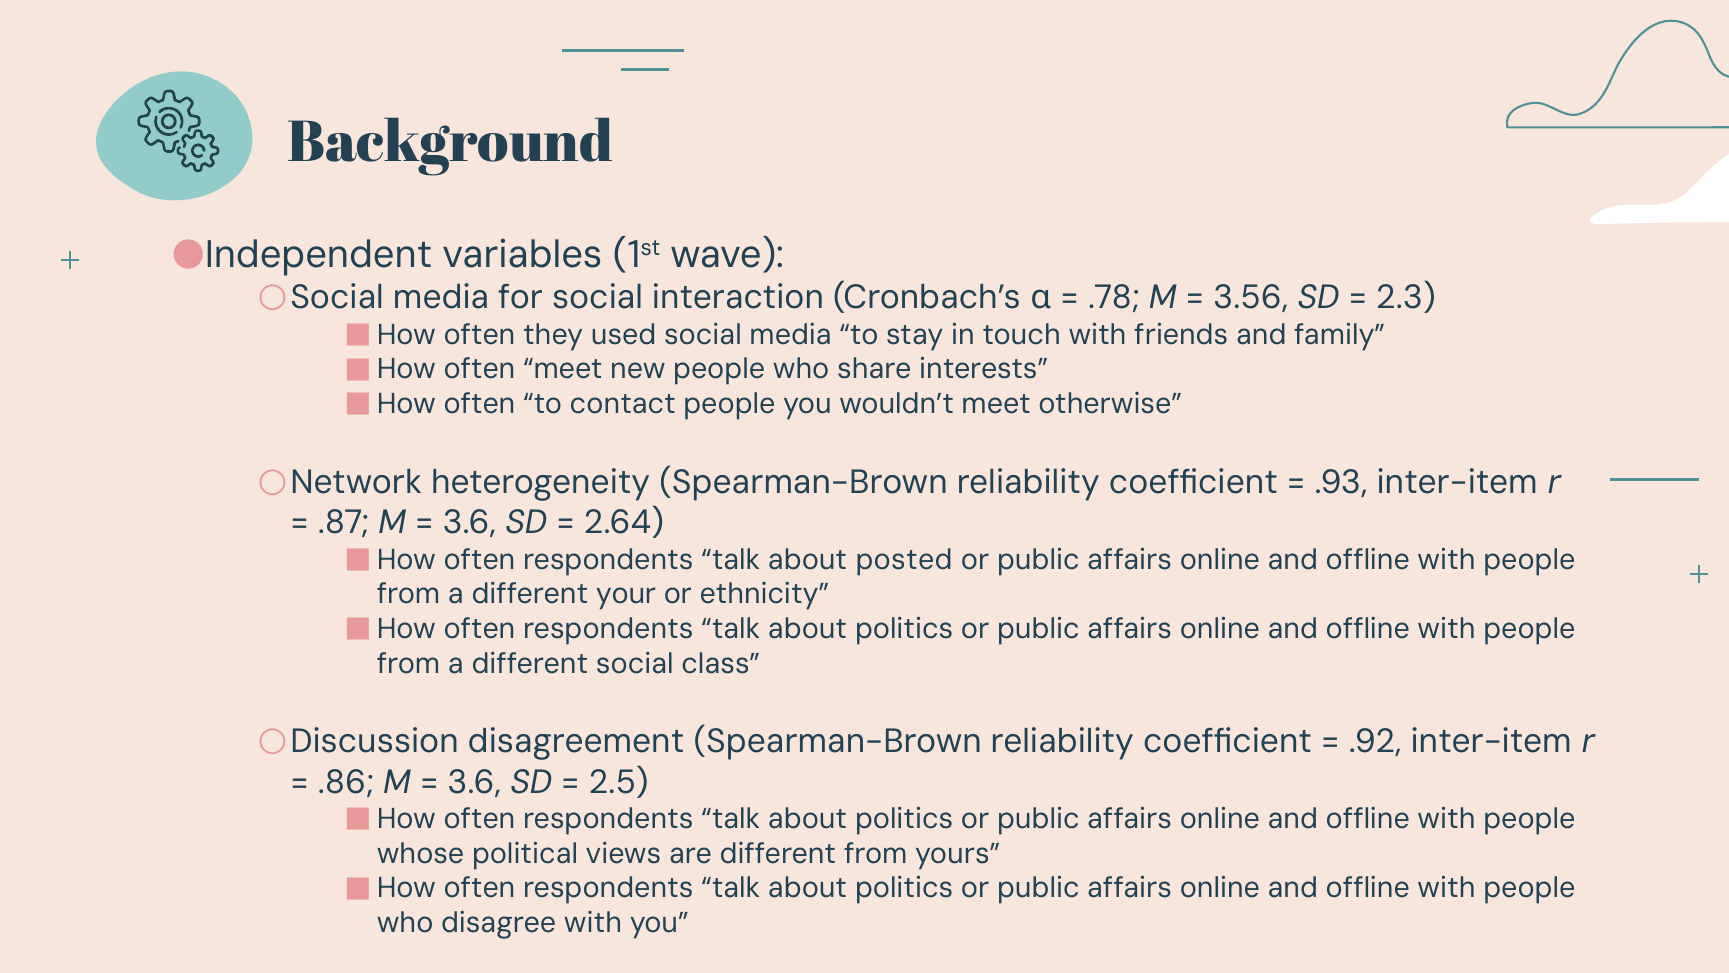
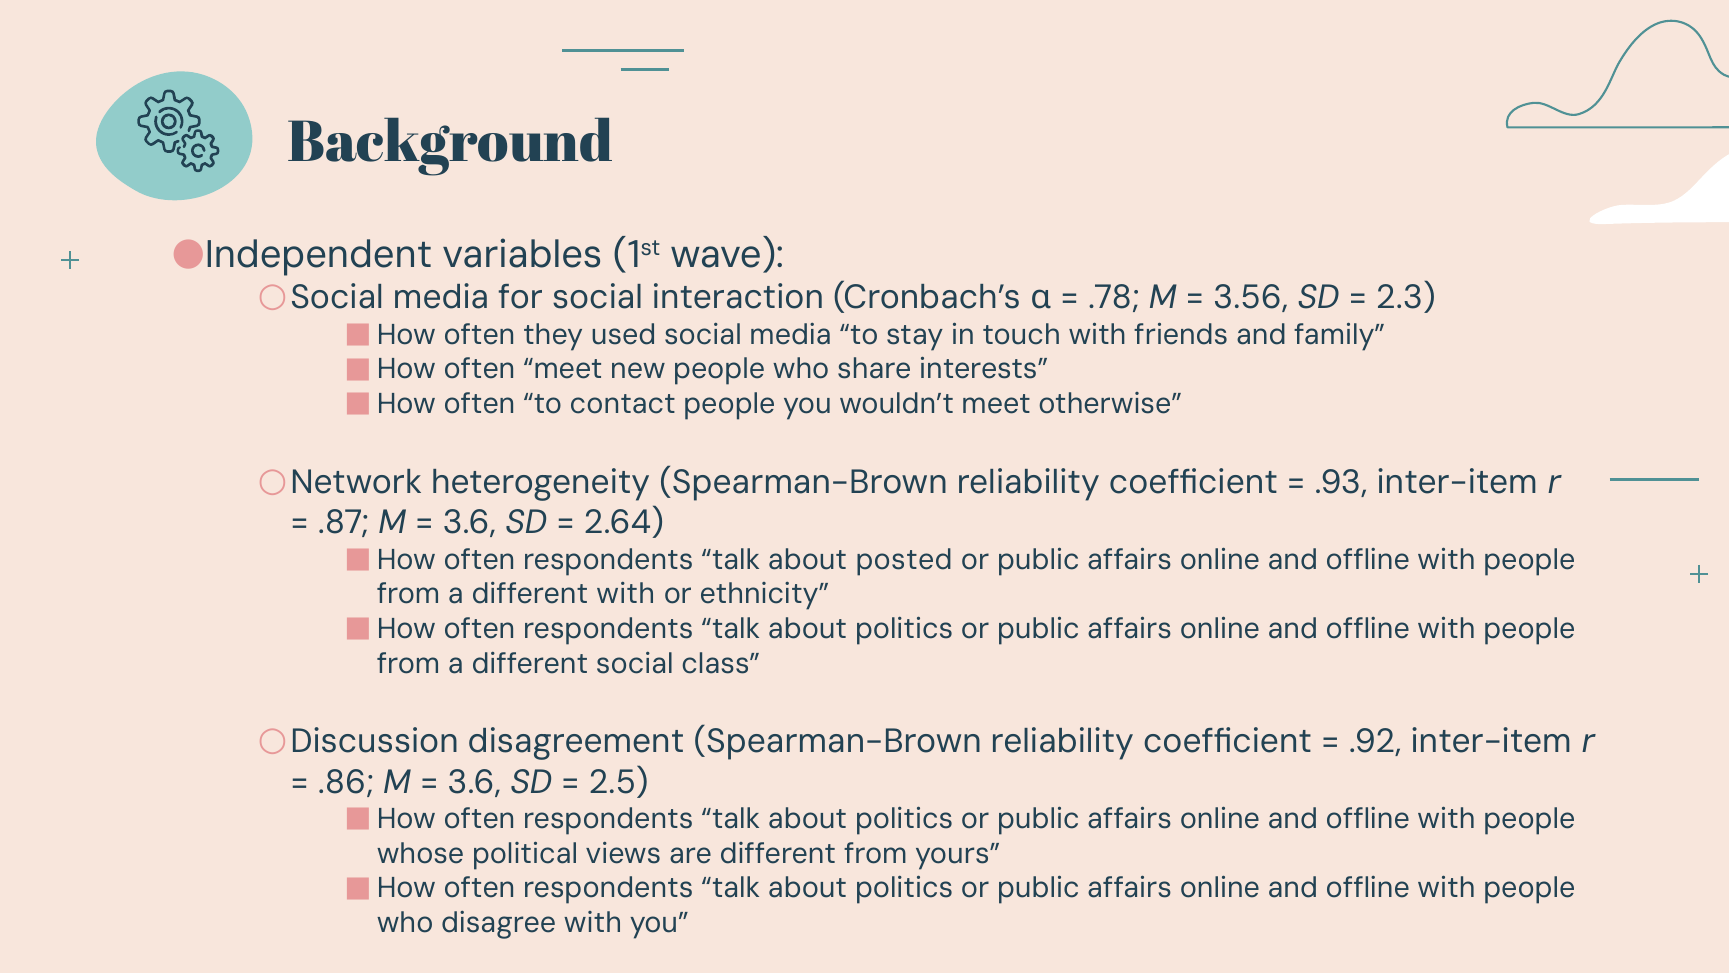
different your: your -> with
